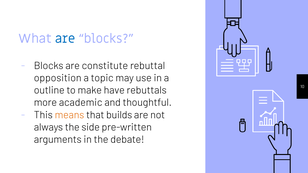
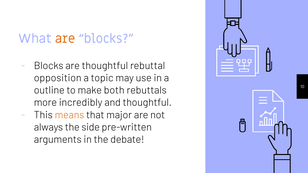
are at (65, 39) colour: blue -> orange
are constitute: constitute -> thoughtful
have: have -> both
academic: academic -> incredibly
builds: builds -> major
